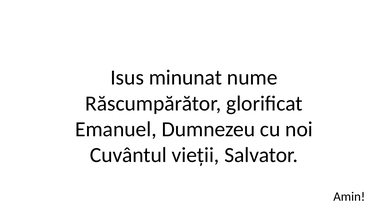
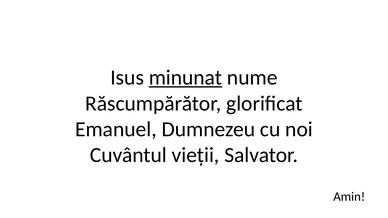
minunat underline: none -> present
